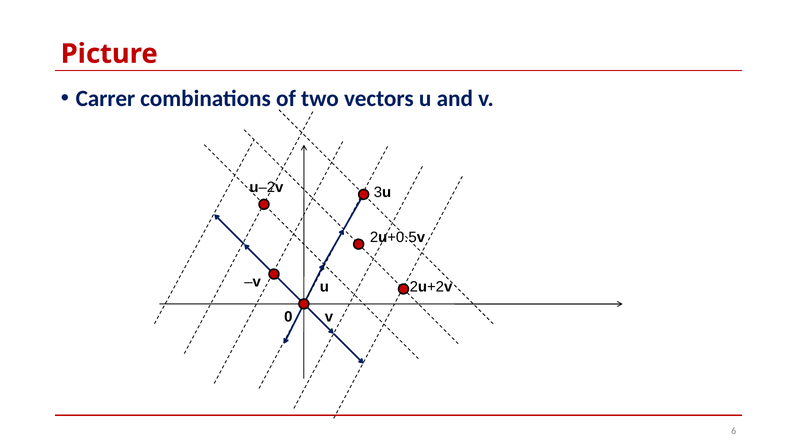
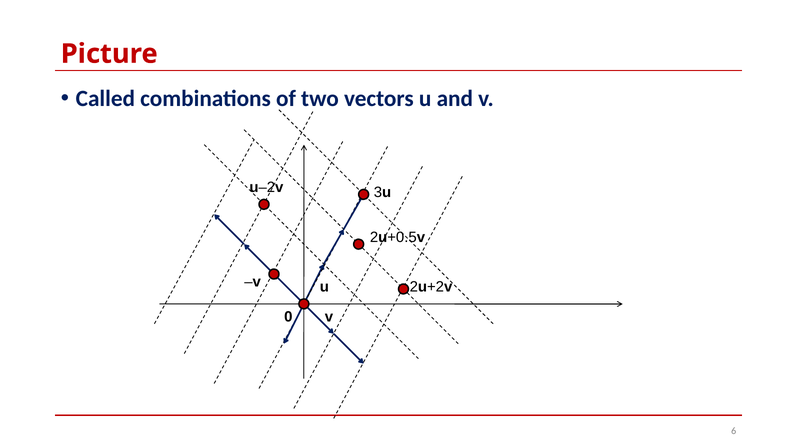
Carrer: Carrer -> Called
